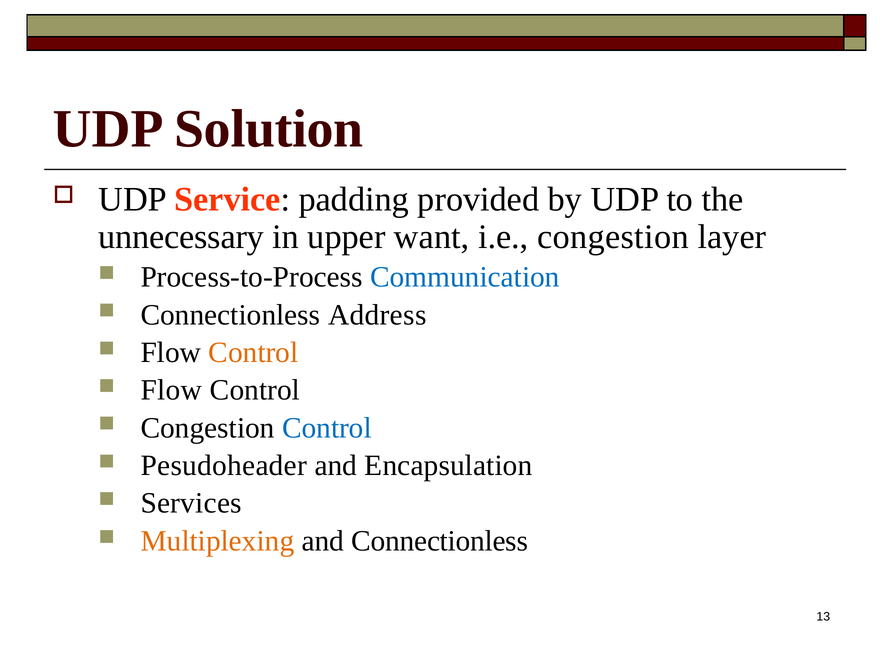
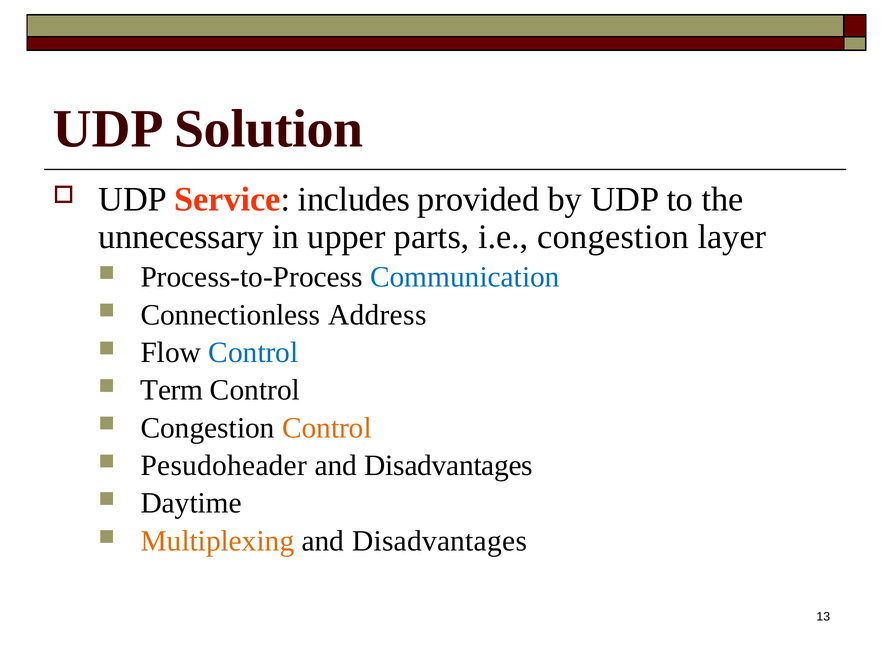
padding: padding -> includes
want: want -> parts
Control at (253, 352) colour: orange -> blue
Flow at (172, 390): Flow -> Term
Control at (327, 427) colour: blue -> orange
Encapsulation at (448, 465): Encapsulation -> Disadvantages
Services: Services -> Daytime
Connectionless at (440, 540): Connectionless -> Disadvantages
